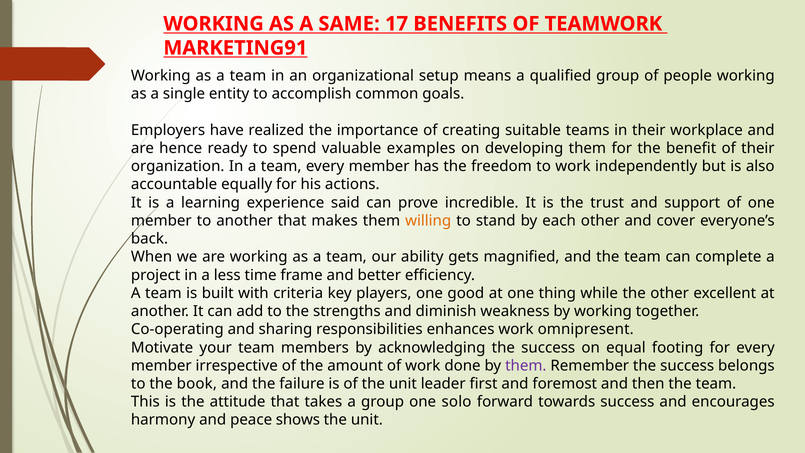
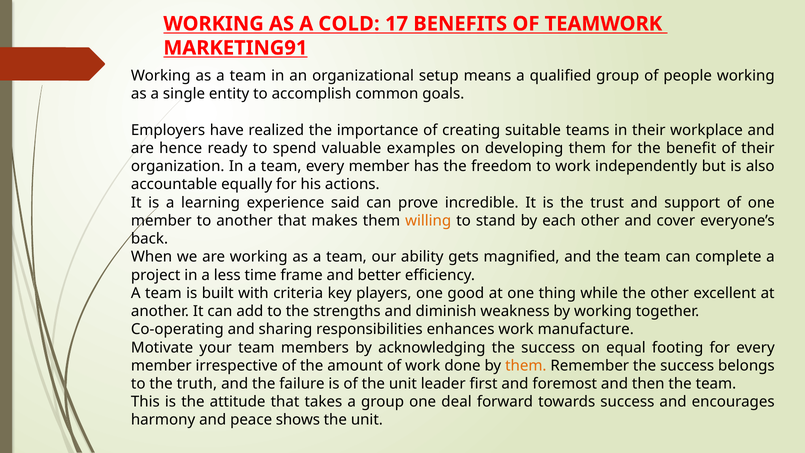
SAME: SAME -> COLD
omnipresent: omnipresent -> manufacture
them at (526, 365) colour: purple -> orange
book: book -> truth
solo: solo -> deal
